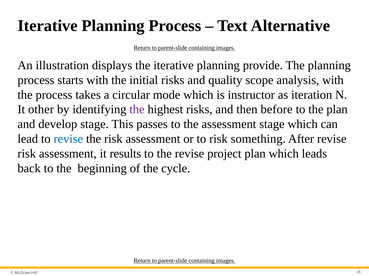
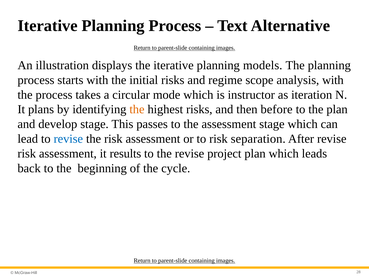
provide: provide -> models
quality: quality -> regime
other: other -> plans
the at (137, 110) colour: purple -> orange
something: something -> separation
